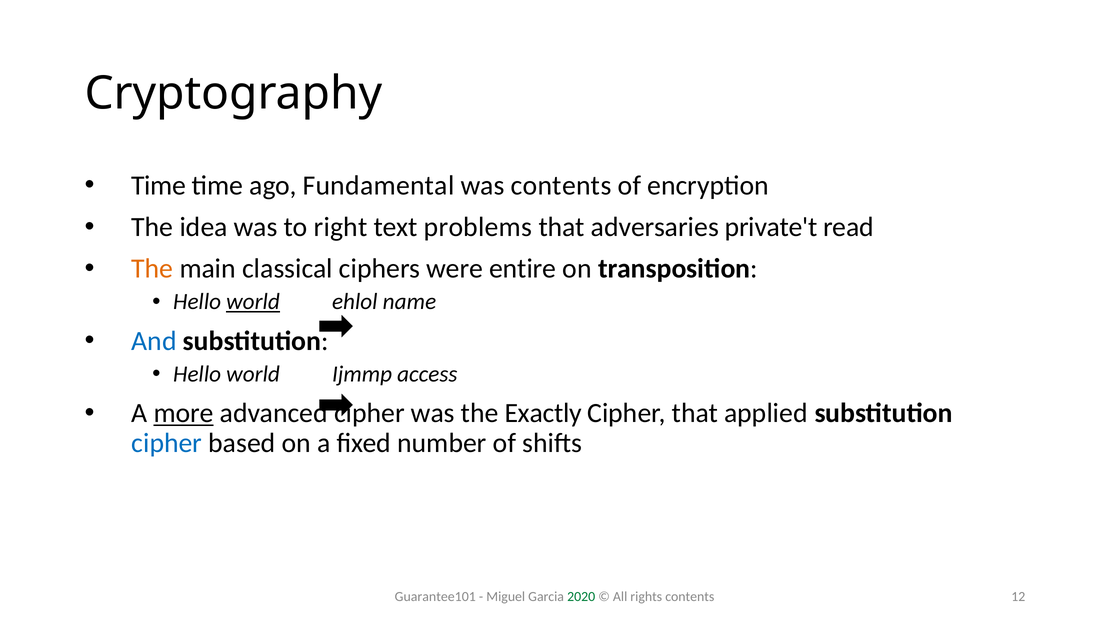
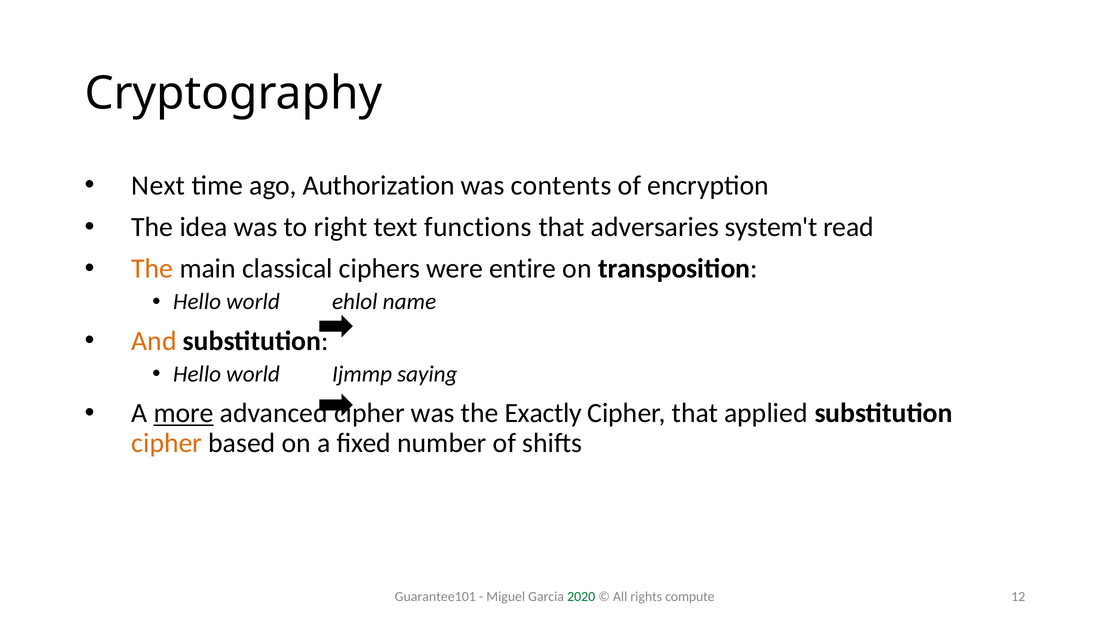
Time at (159, 185): Time -> Next
Fundamental: Fundamental -> Authorization
problems: problems -> functions
private't: private't -> system't
world at (253, 302) underline: present -> none
And colour: blue -> orange
access: access -> saying
cipher at (167, 443) colour: blue -> orange
rights contents: contents -> compute
